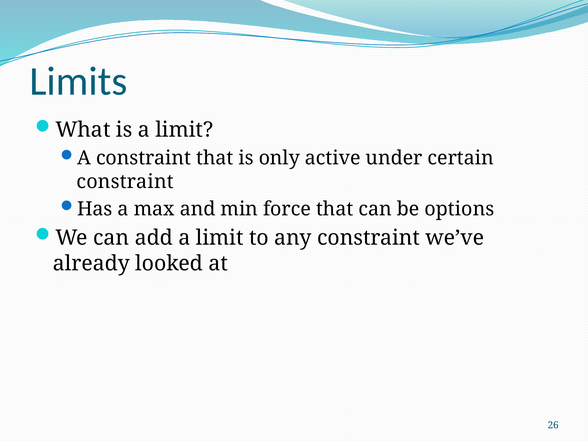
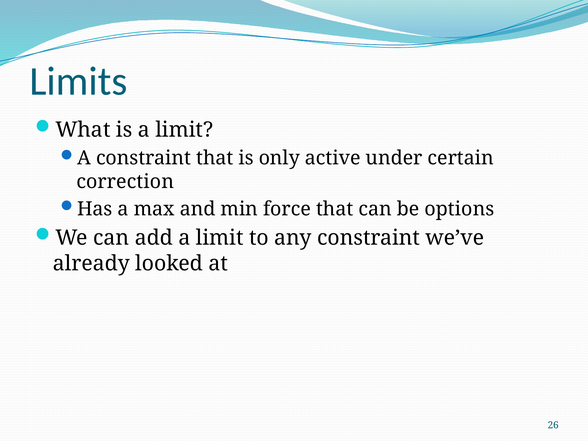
constraint at (125, 182): constraint -> correction
